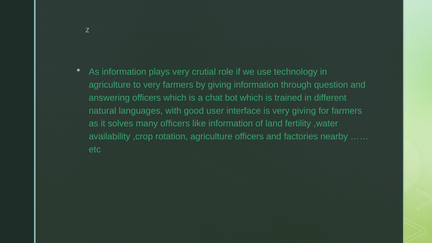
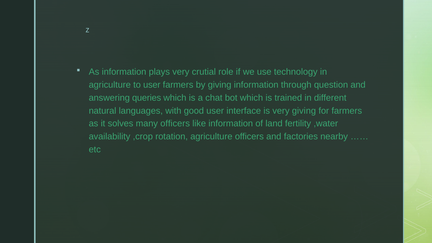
to very: very -> user
answering officers: officers -> queries
